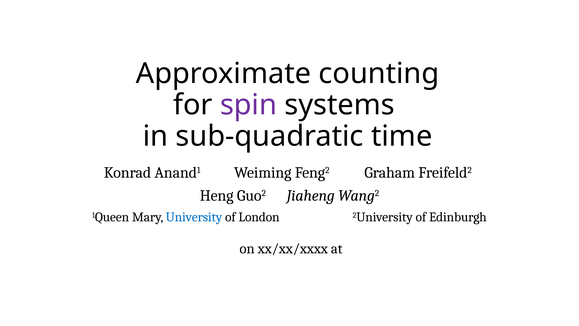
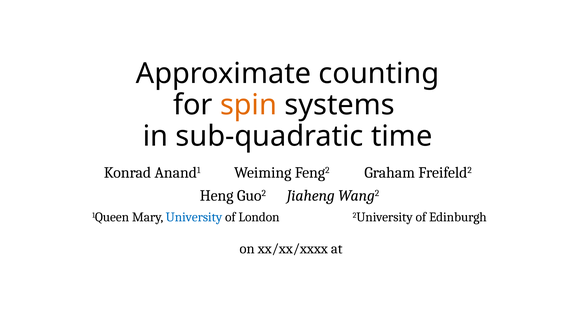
spin colour: purple -> orange
